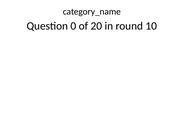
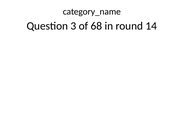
0: 0 -> 3
20: 20 -> 68
10: 10 -> 14
